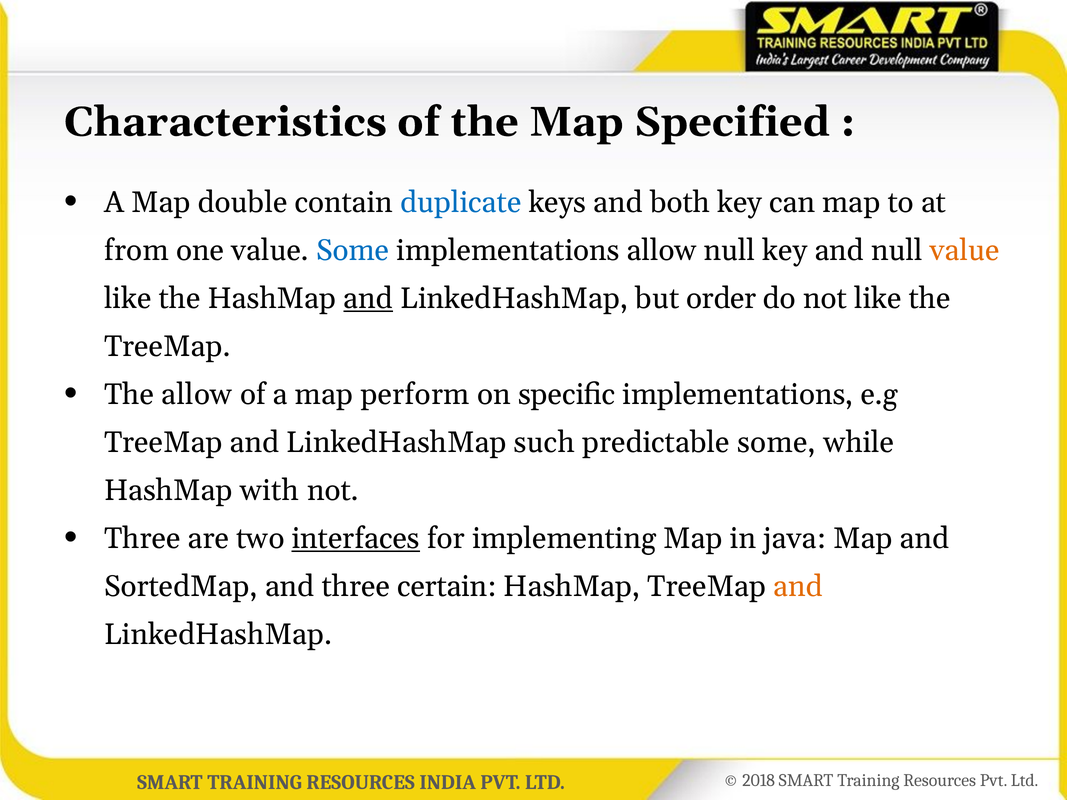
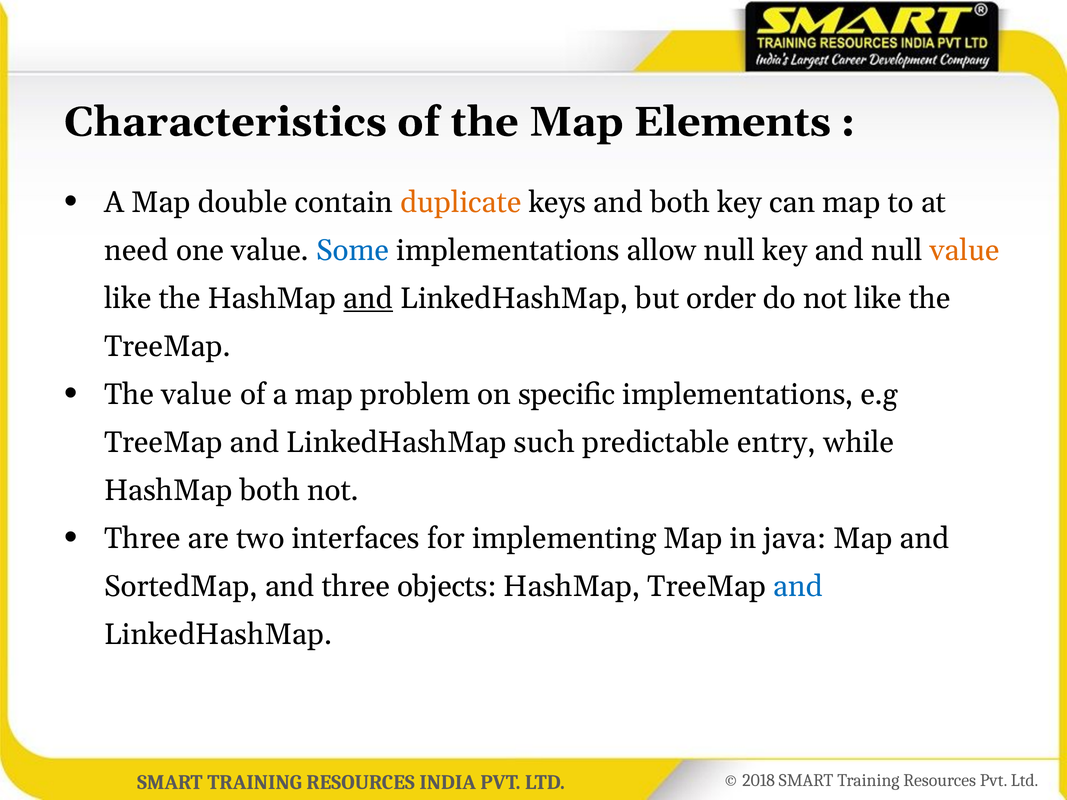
Specified: Specified -> Elements
duplicate colour: blue -> orange
from: from -> need
The allow: allow -> value
perform: perform -> problem
predictable some: some -> entry
HashMap with: with -> both
interfaces underline: present -> none
certain: certain -> objects
and at (798, 587) colour: orange -> blue
